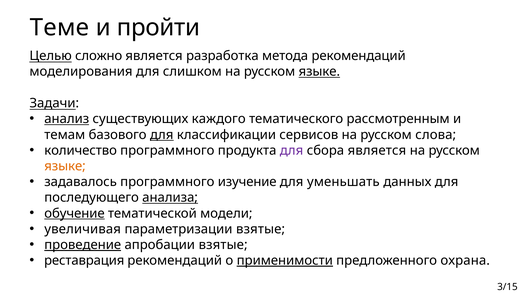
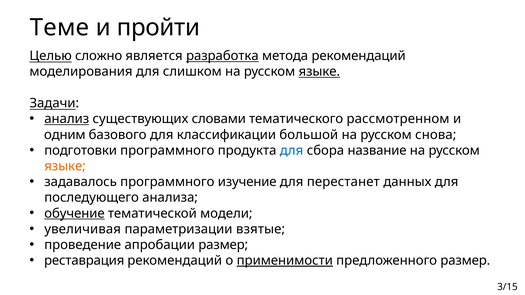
разработка underline: none -> present
каждого: каждого -> словами
рассмотренным: рассмотренным -> рассмотренном
темам: темам -> одним
для at (162, 135) underline: present -> none
сервисов: сервисов -> большой
слова: слова -> снова
количество: количество -> подготовки
для at (292, 151) colour: purple -> blue
сбора является: является -> название
уменьшать: уменьшать -> перестанет
анализа underline: present -> none
проведение underline: present -> none
апробации взятые: взятые -> размер
предложенного охрана: охрана -> размер
